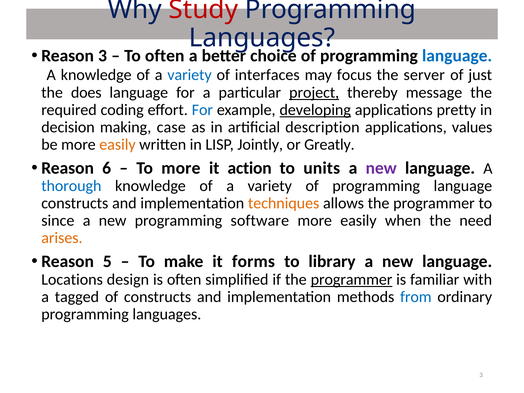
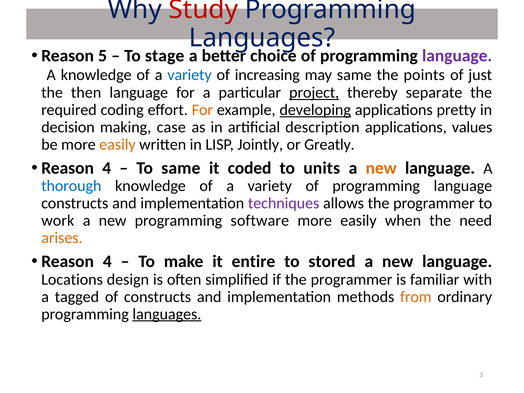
Reason 3: 3 -> 5
To often: often -> stage
language at (457, 56) colour: blue -> purple
interfaces: interfaces -> increasing
may focus: focus -> same
server: server -> points
does: does -> then
message: message -> separate
For at (202, 110) colour: blue -> orange
6 at (107, 168): 6 -> 4
To more: more -> same
action: action -> coded
new at (381, 168) colour: purple -> orange
techniques colour: orange -> purple
since: since -> work
5 at (107, 261): 5 -> 4
forms: forms -> entire
library: library -> stored
programmer at (352, 279) underline: present -> none
from colour: blue -> orange
languages at (167, 314) underline: none -> present
